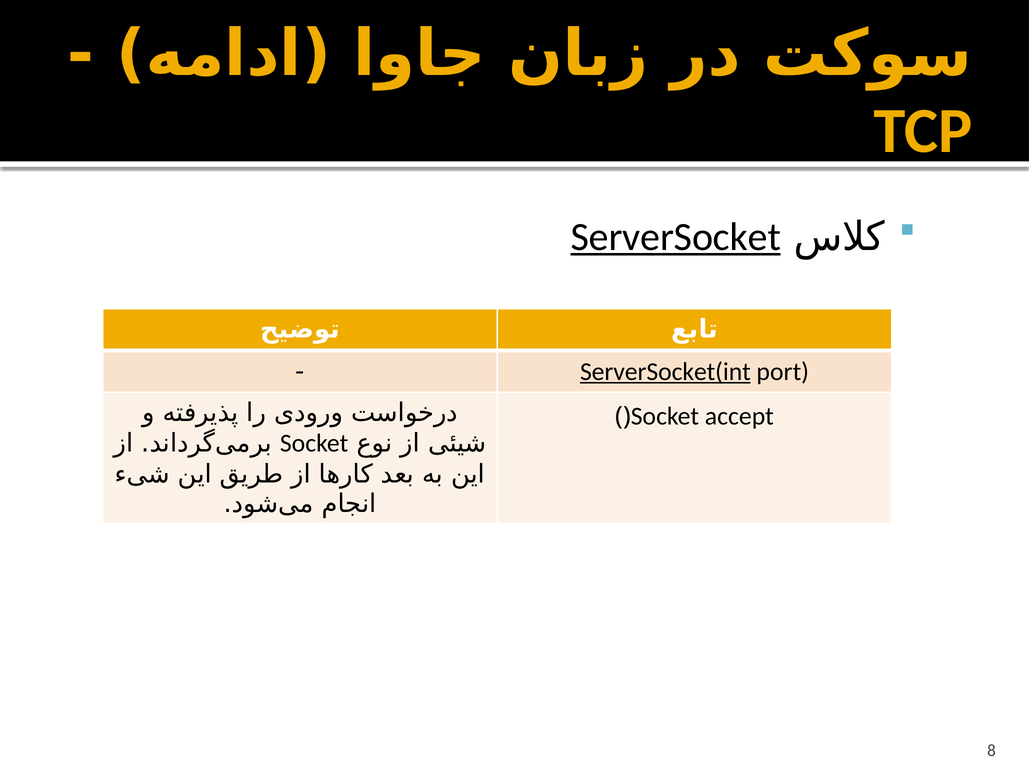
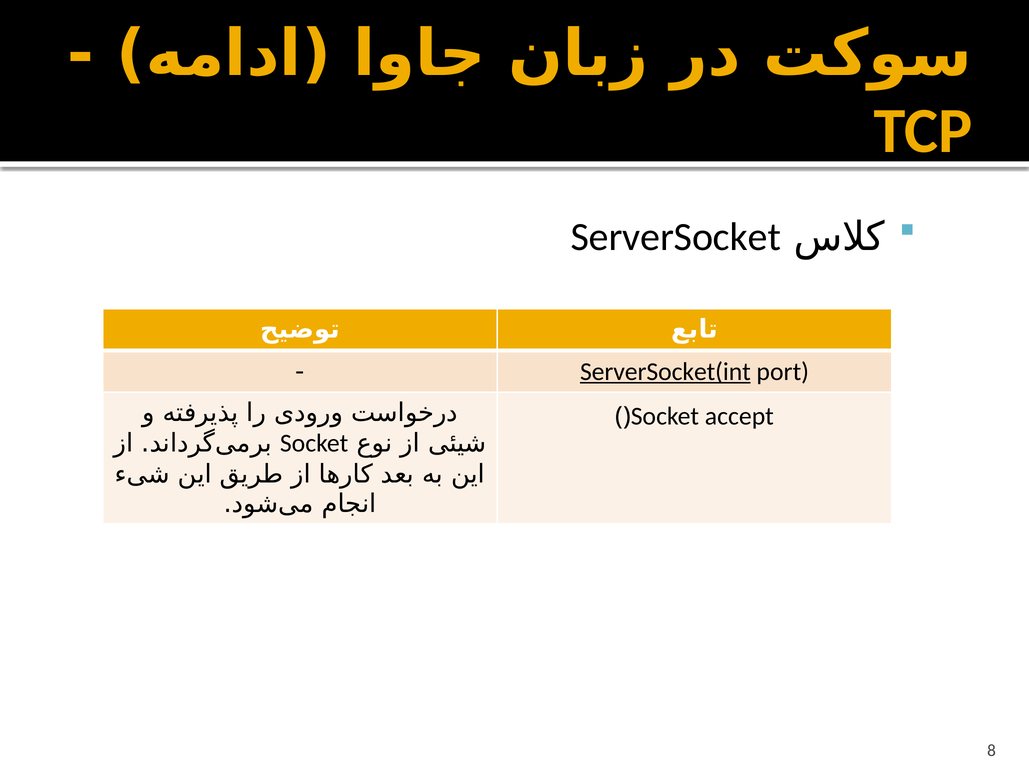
ServerSocket underline: present -> none
